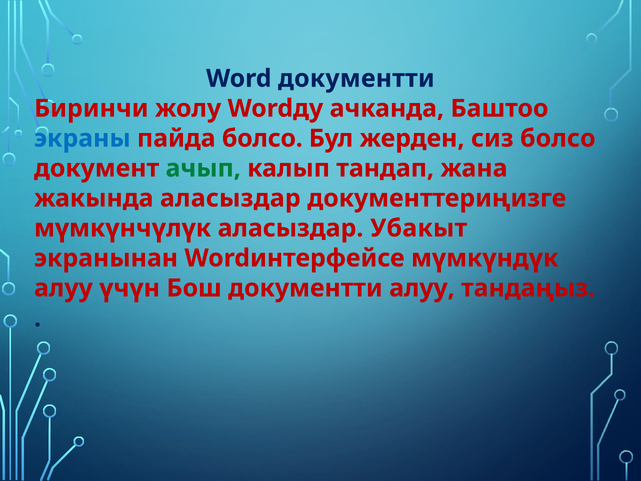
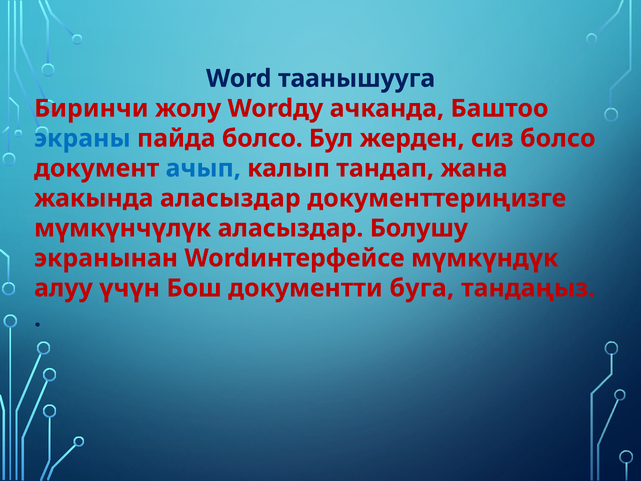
Word документти: документти -> таанышууга
ачып colour: green -> blue
Убакыт: Убакыт -> Болушу
документти алуу: алуу -> буга
